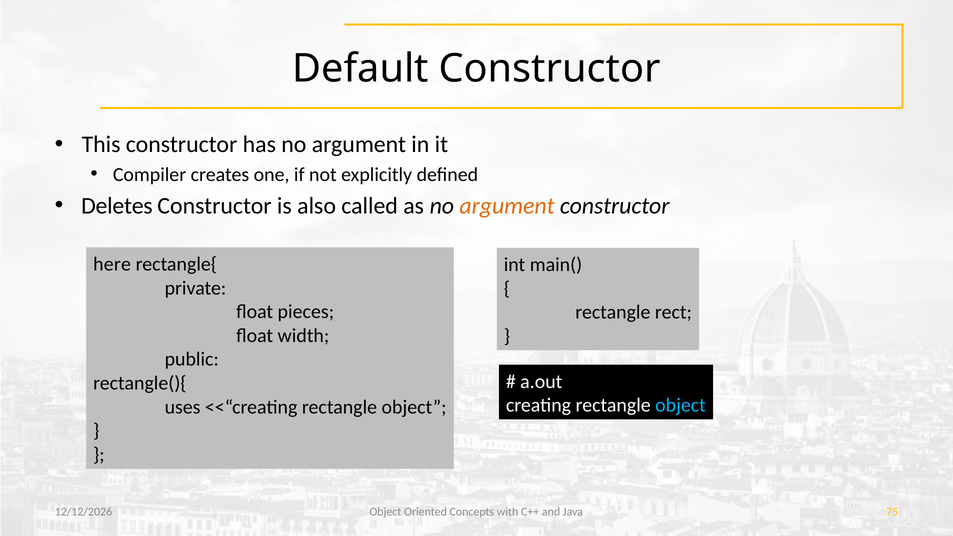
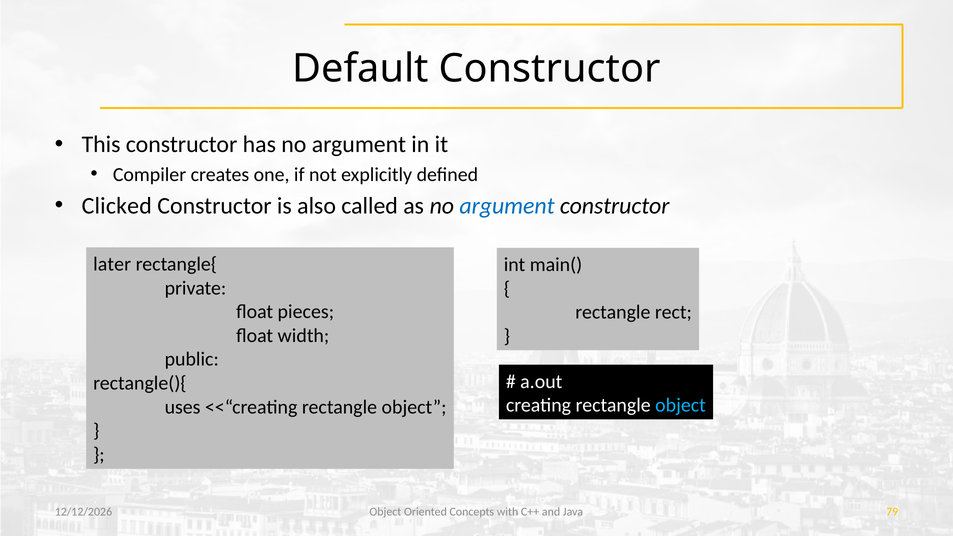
Deletes: Deletes -> Clicked
argument at (507, 206) colour: orange -> blue
here: here -> later
75: 75 -> 79
